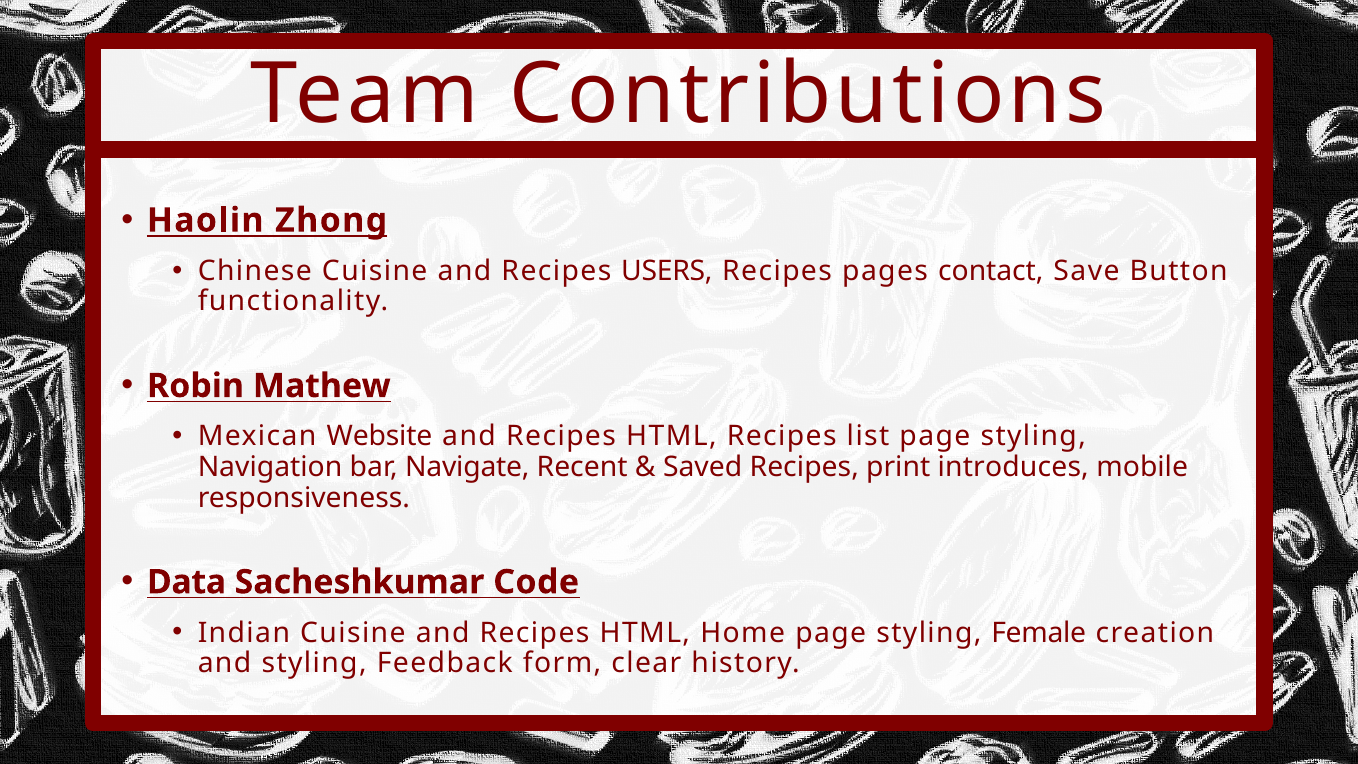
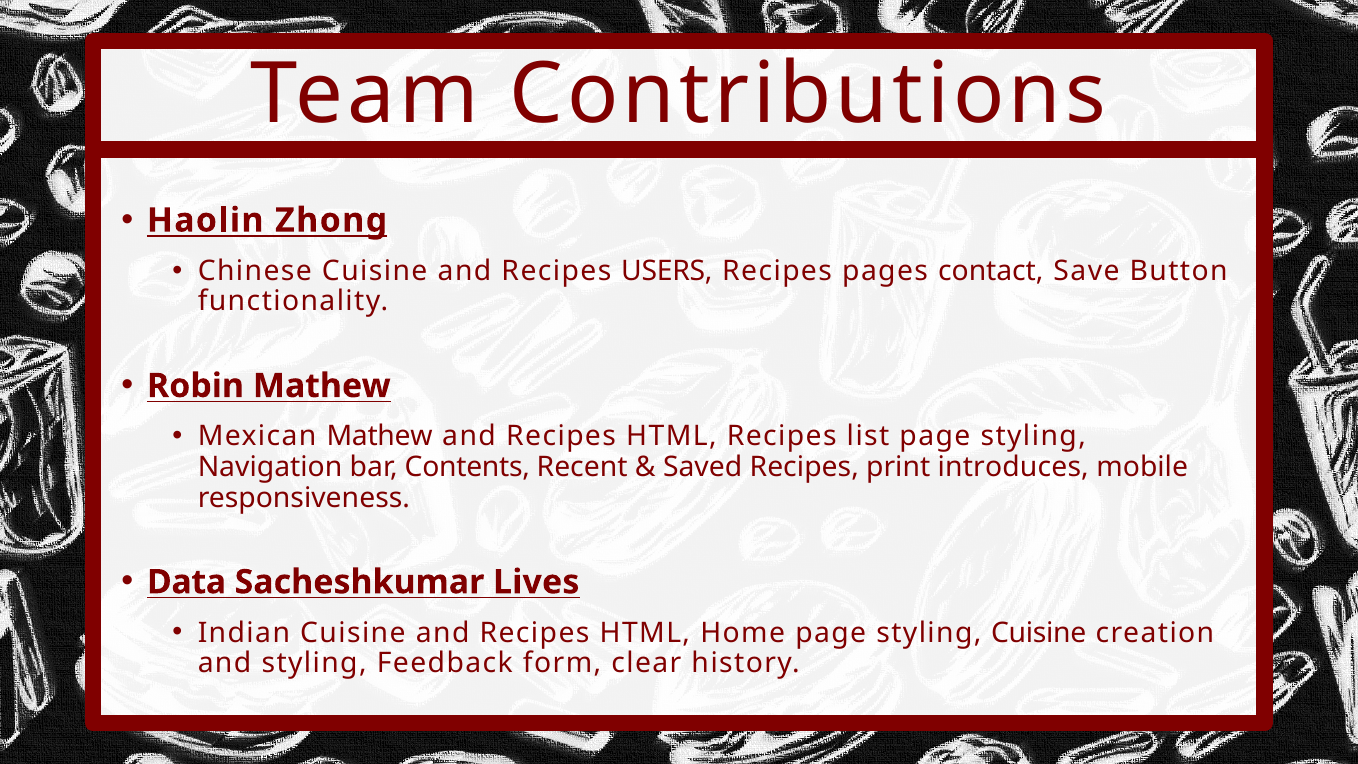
Mexican Website: Website -> Mathew
Navigate: Navigate -> Contents
Code: Code -> Lives
styling Female: Female -> Cuisine
